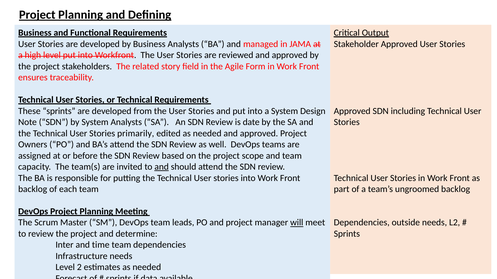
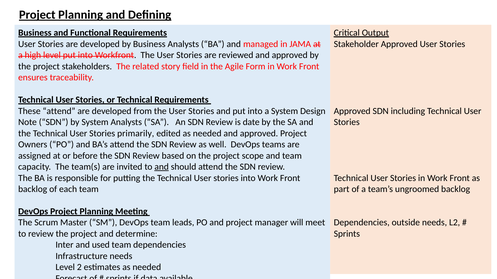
These sprints: sprints -> attend
will underline: present -> none
time: time -> used
